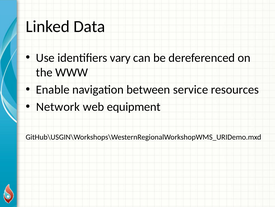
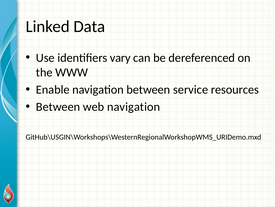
Network at (58, 106): Network -> Between
web equipment: equipment -> navigation
